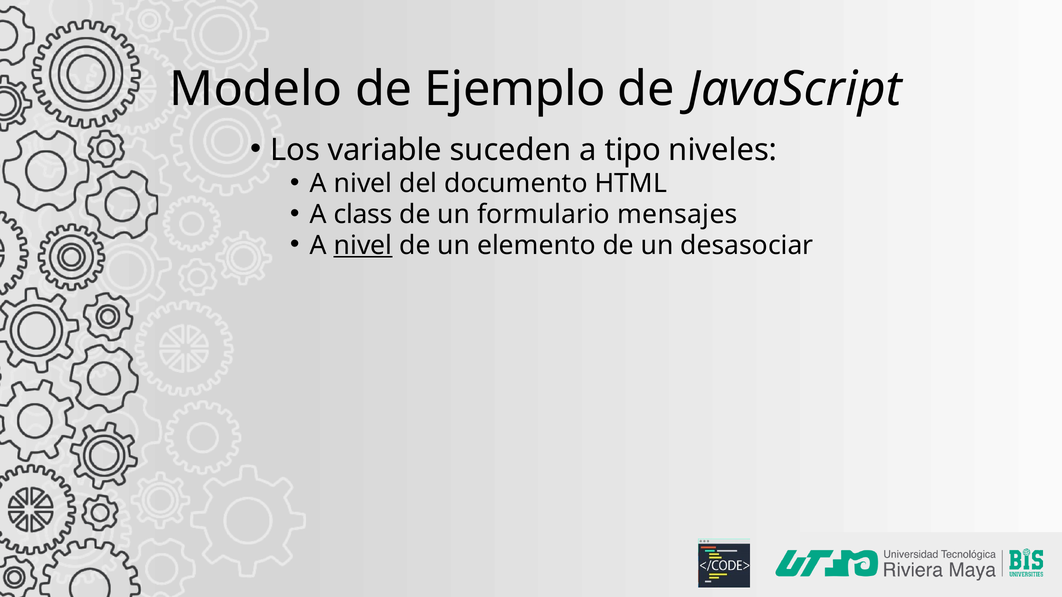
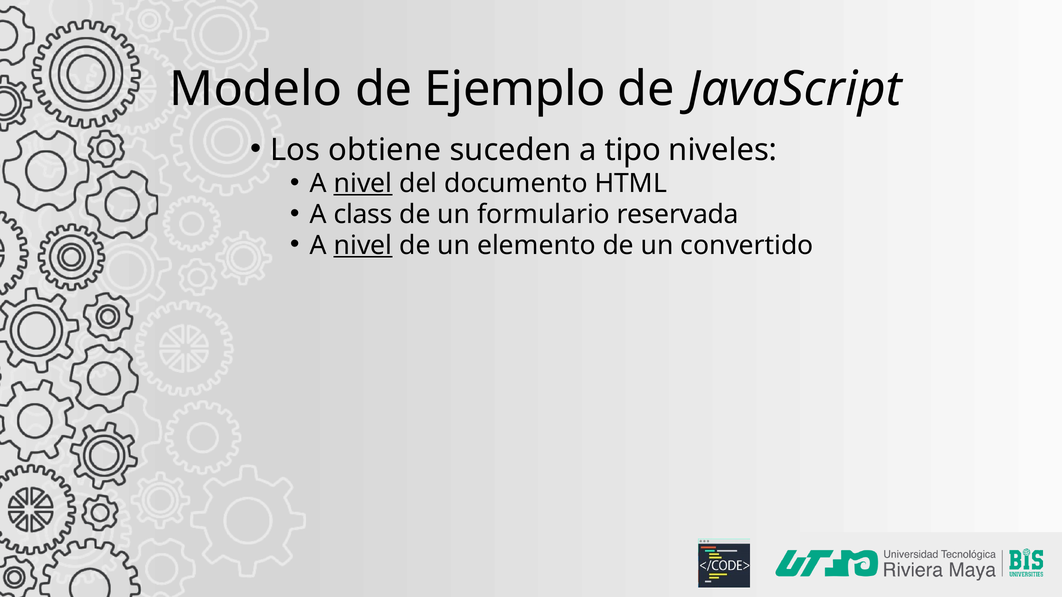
variable: variable -> obtiene
nivel at (363, 184) underline: none -> present
mensajes: mensajes -> reservada
desasociar: desasociar -> convertido
